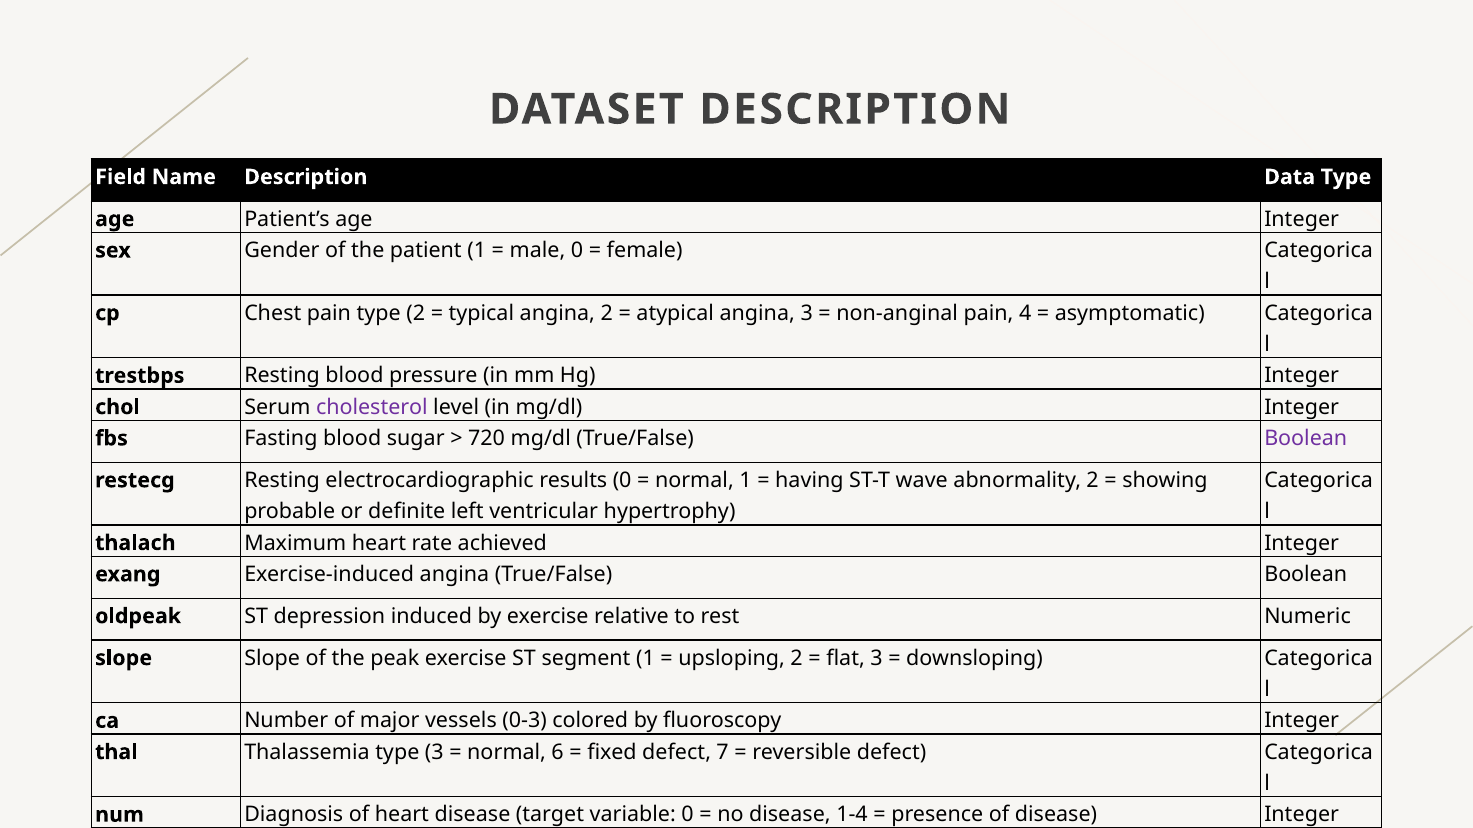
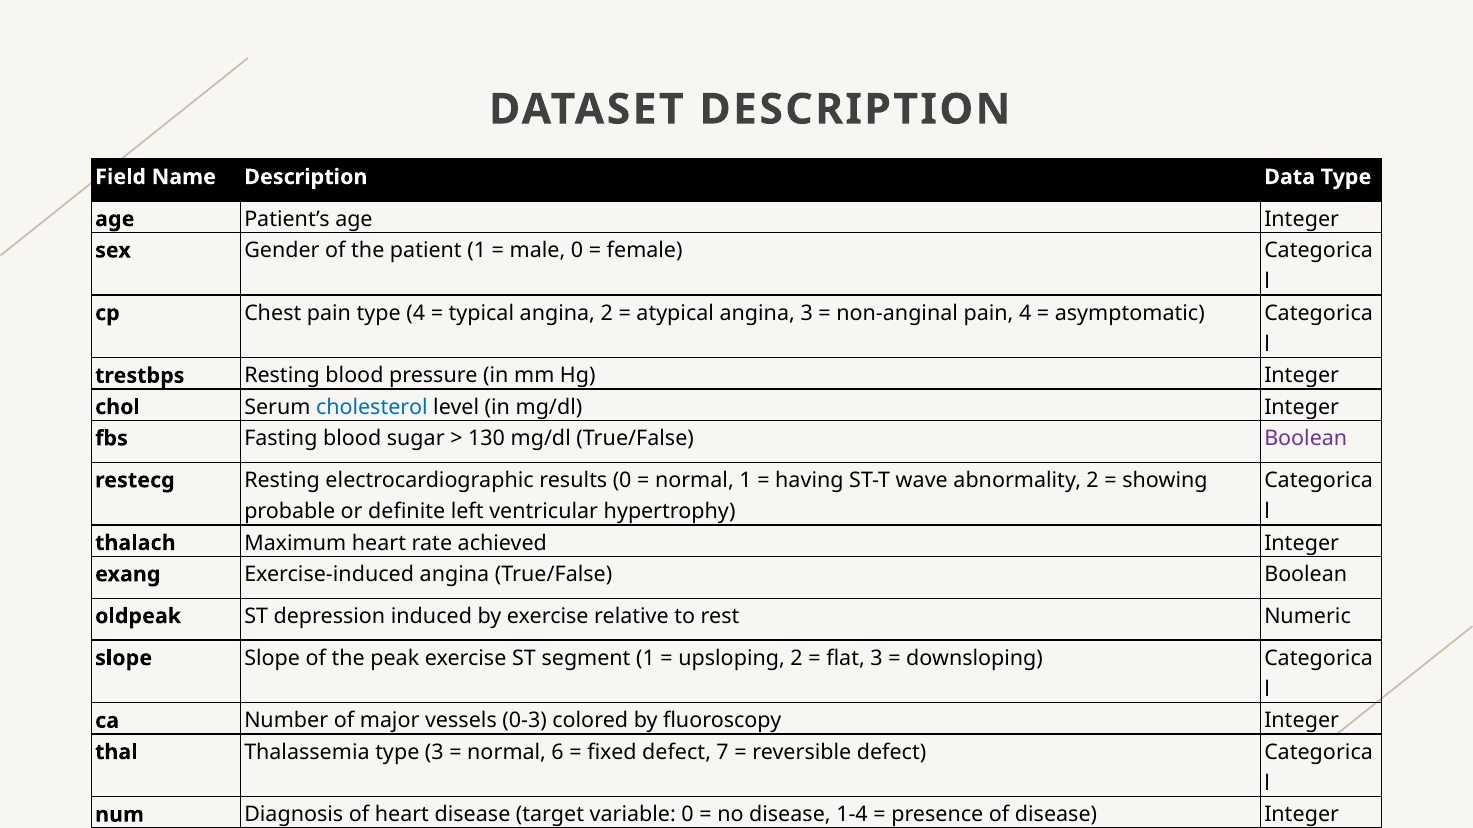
type 2: 2 -> 4
cholesterol colour: purple -> blue
720: 720 -> 130
